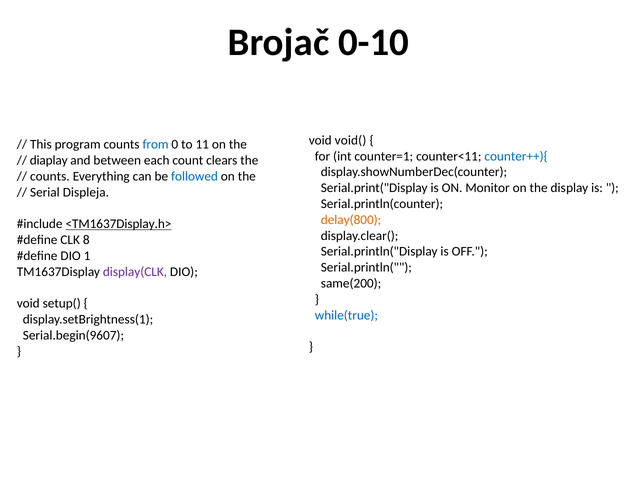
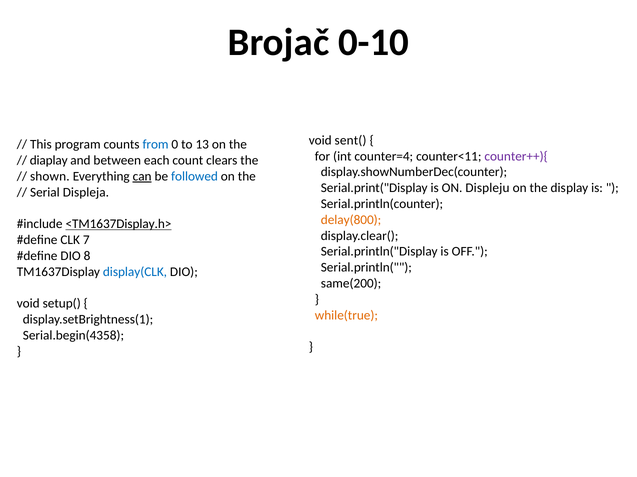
void(: void( -> sent(
11: 11 -> 13
counter=1: counter=1 -> counter=4
counter++){ colour: blue -> purple
counts at (50, 177): counts -> shown
can underline: none -> present
Monitor: Monitor -> Displeju
8: 8 -> 7
1: 1 -> 8
display(CLK colour: purple -> blue
while(true colour: blue -> orange
Serial.begin(9607: Serial.begin(9607 -> Serial.begin(4358
